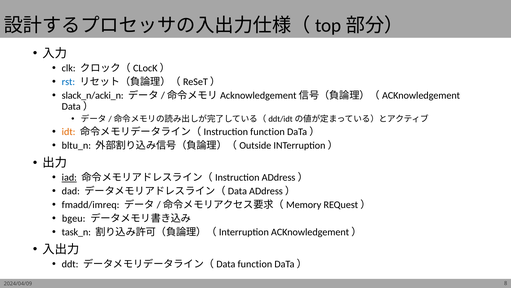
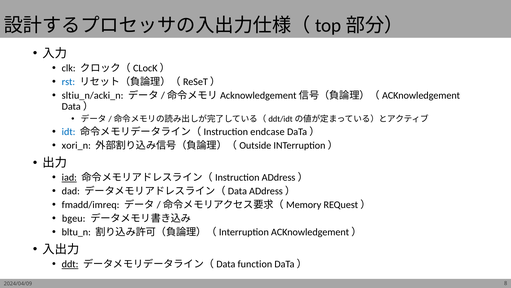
slack_n/acki_n: slack_n/acki_n -> sltiu_n/acki_n
idt colour: orange -> blue
function at (267, 132): function -> endcase
bltu_n: bltu_n -> xori_n
task_n: task_n -> bltu_n
ddt underline: none -> present
